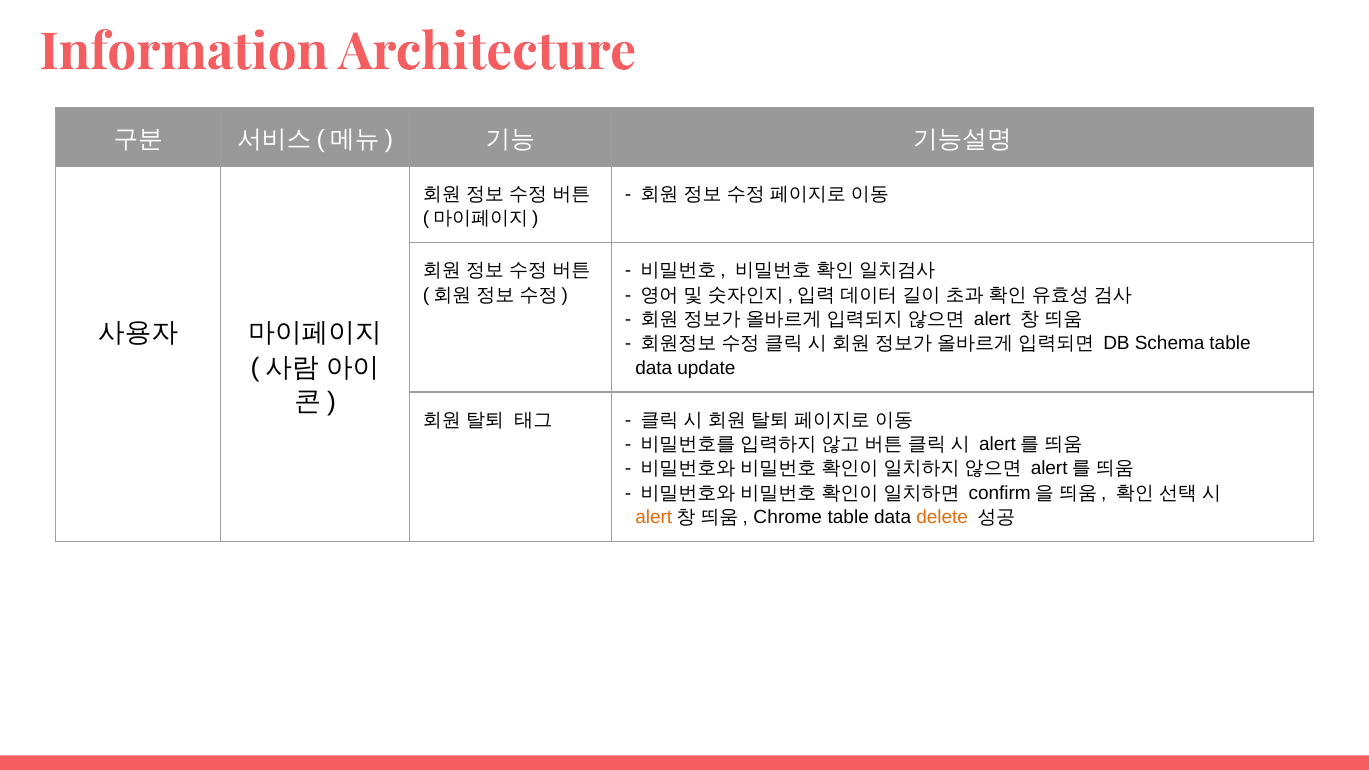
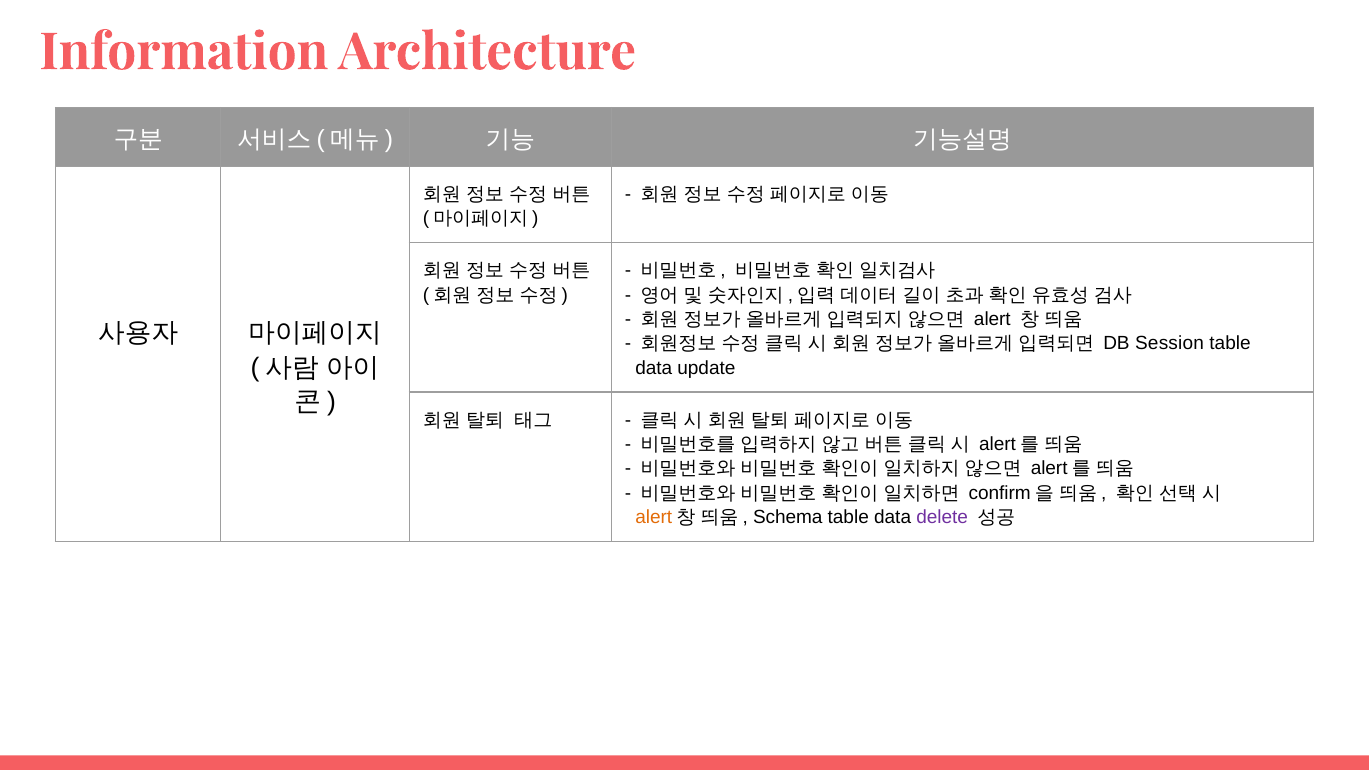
Schema: Schema -> Session
Chrome: Chrome -> Schema
delete colour: orange -> purple
